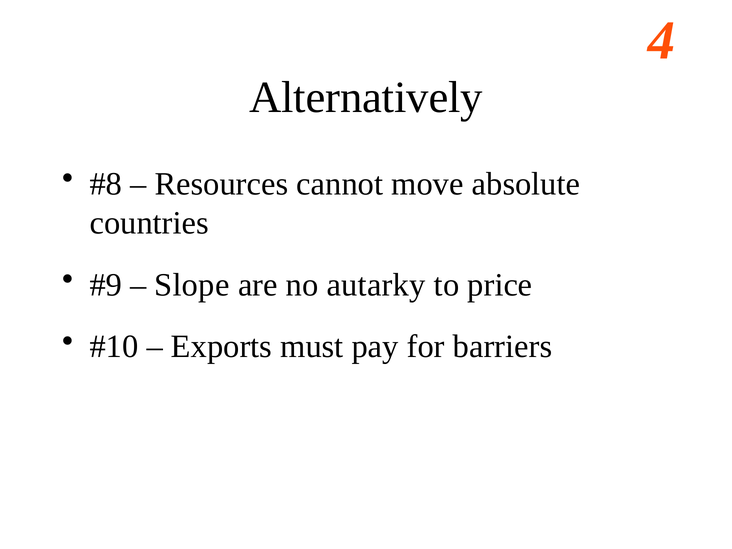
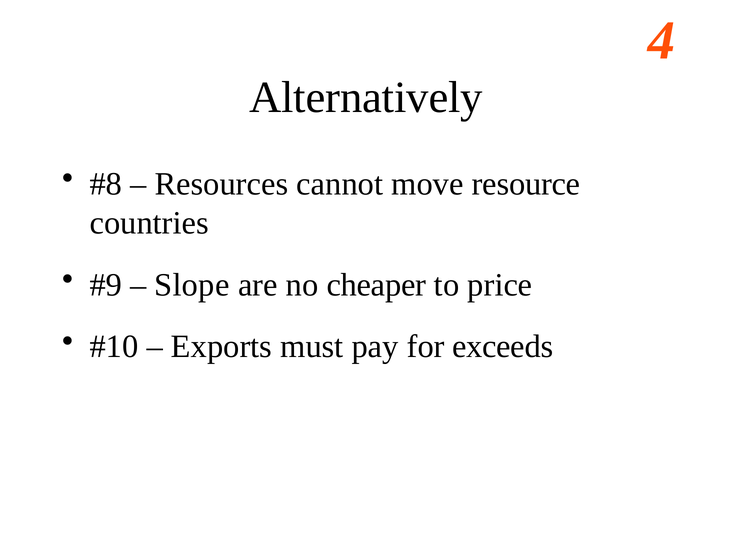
absolute: absolute -> resource
autarky: autarky -> cheaper
barriers: barriers -> exceeds
